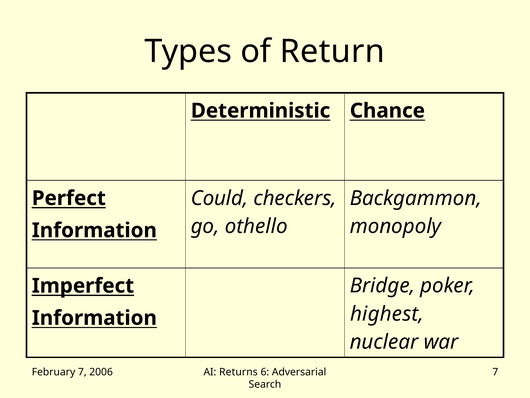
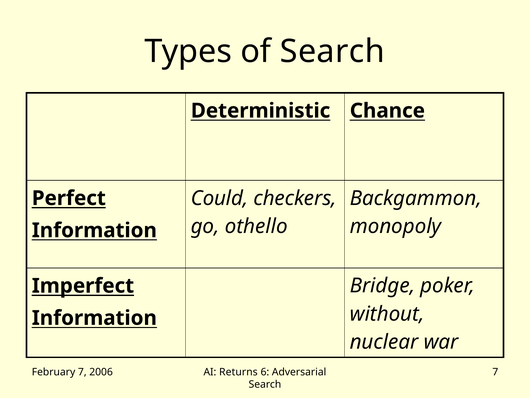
of Return: Return -> Search
highest: highest -> without
